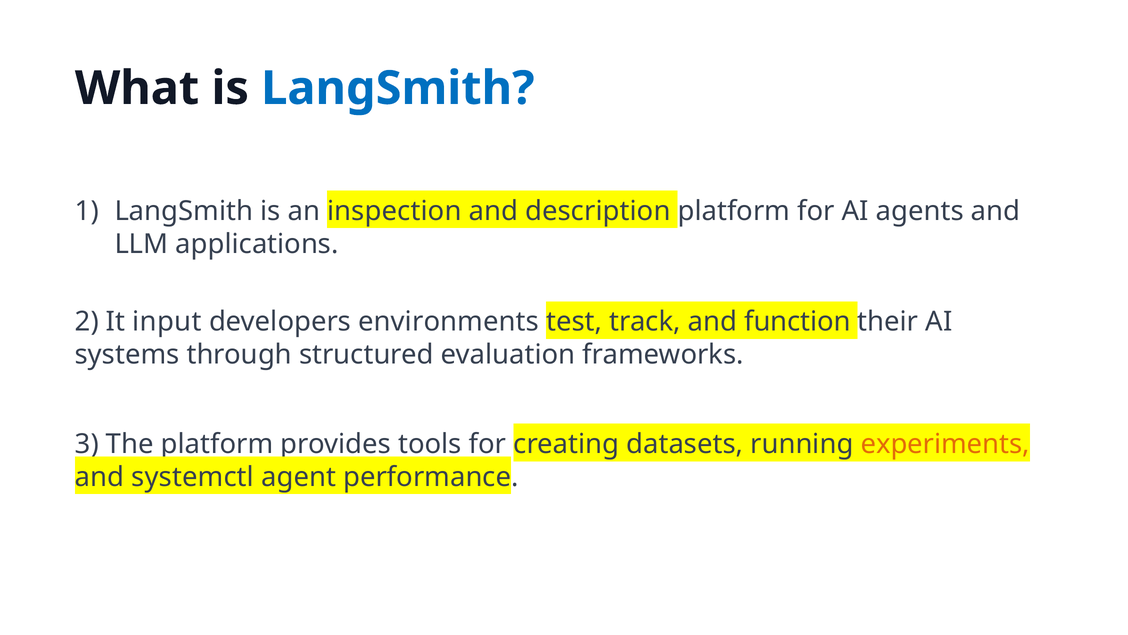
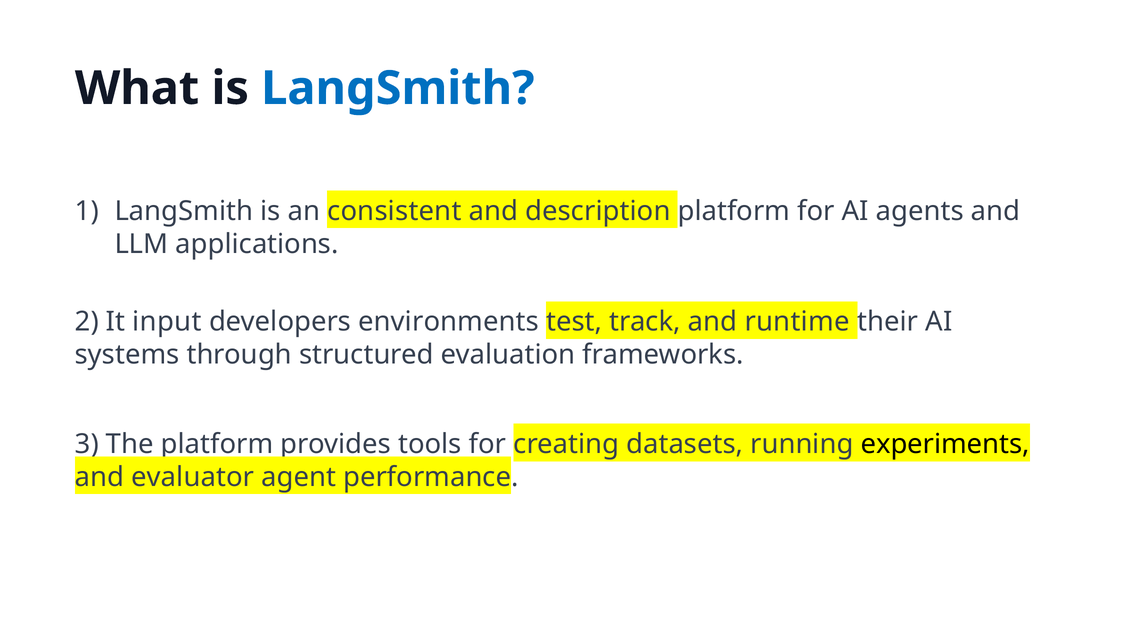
inspection: inspection -> consistent
function: function -> runtime
experiments colour: orange -> black
systemctl: systemctl -> evaluator
